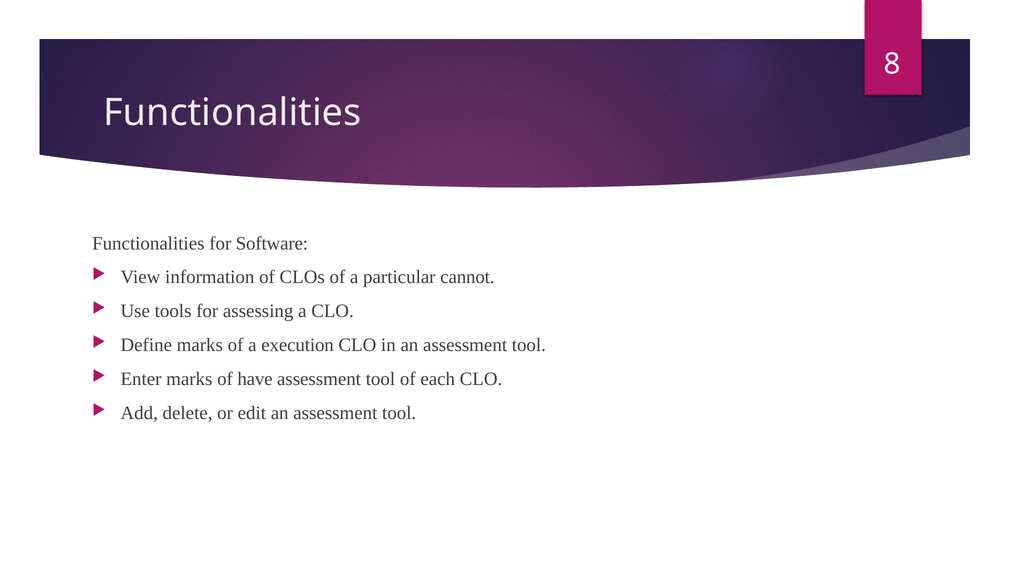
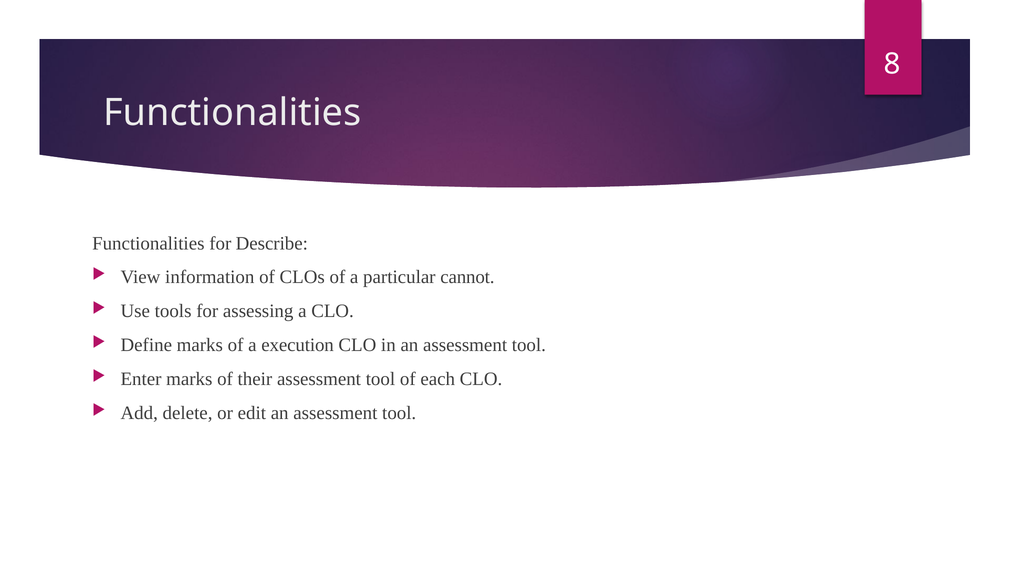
Software: Software -> Describe
have: have -> their
